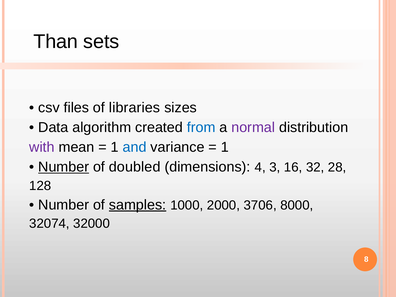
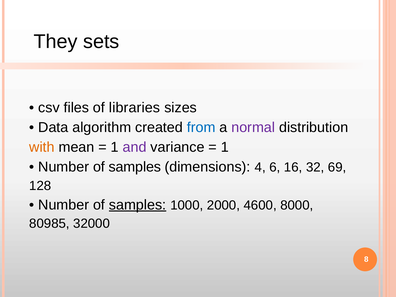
Than: Than -> They
with colour: purple -> orange
and colour: blue -> purple
Number at (64, 167) underline: present -> none
doubled at (135, 167): doubled -> samples
3: 3 -> 6
28: 28 -> 69
3706: 3706 -> 4600
32074: 32074 -> 80985
